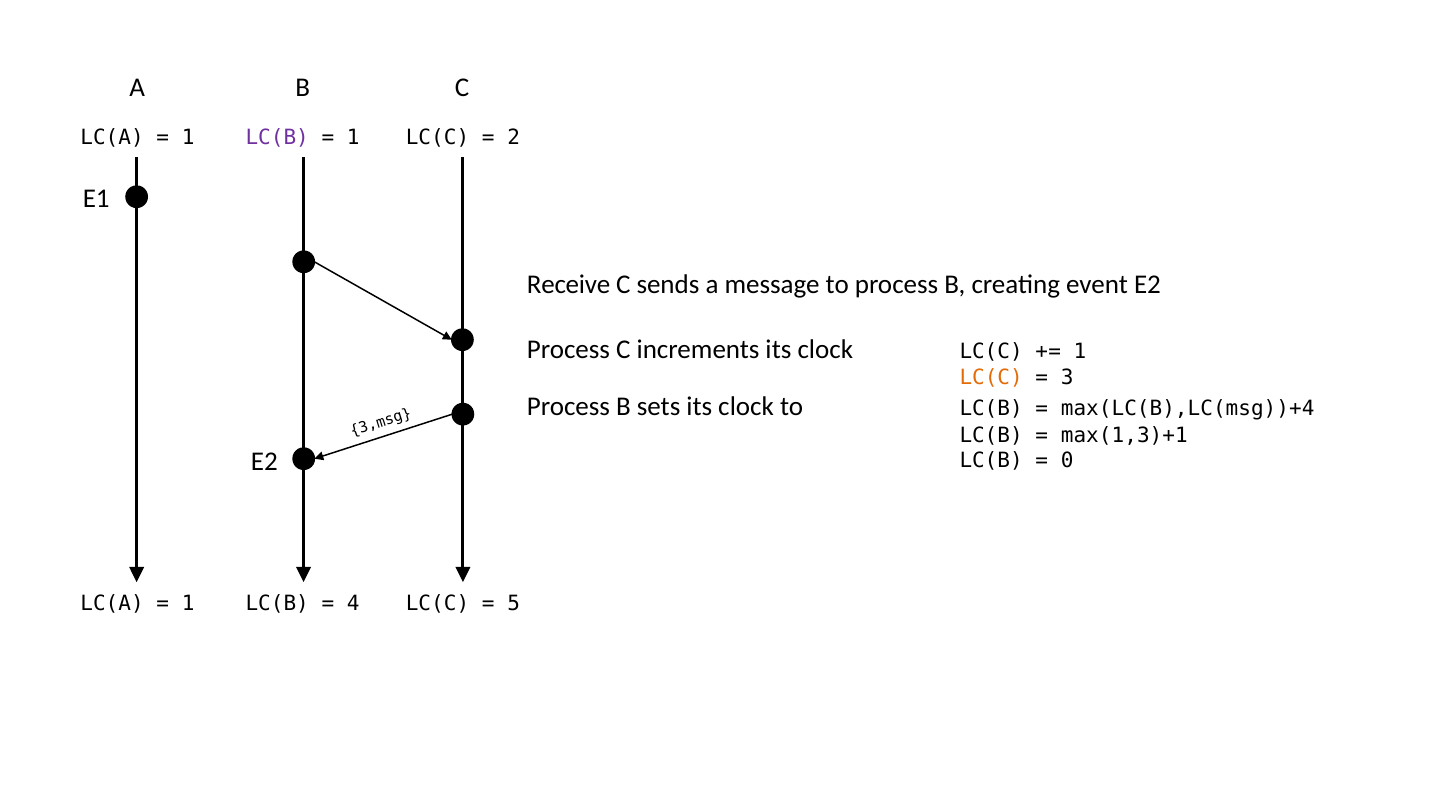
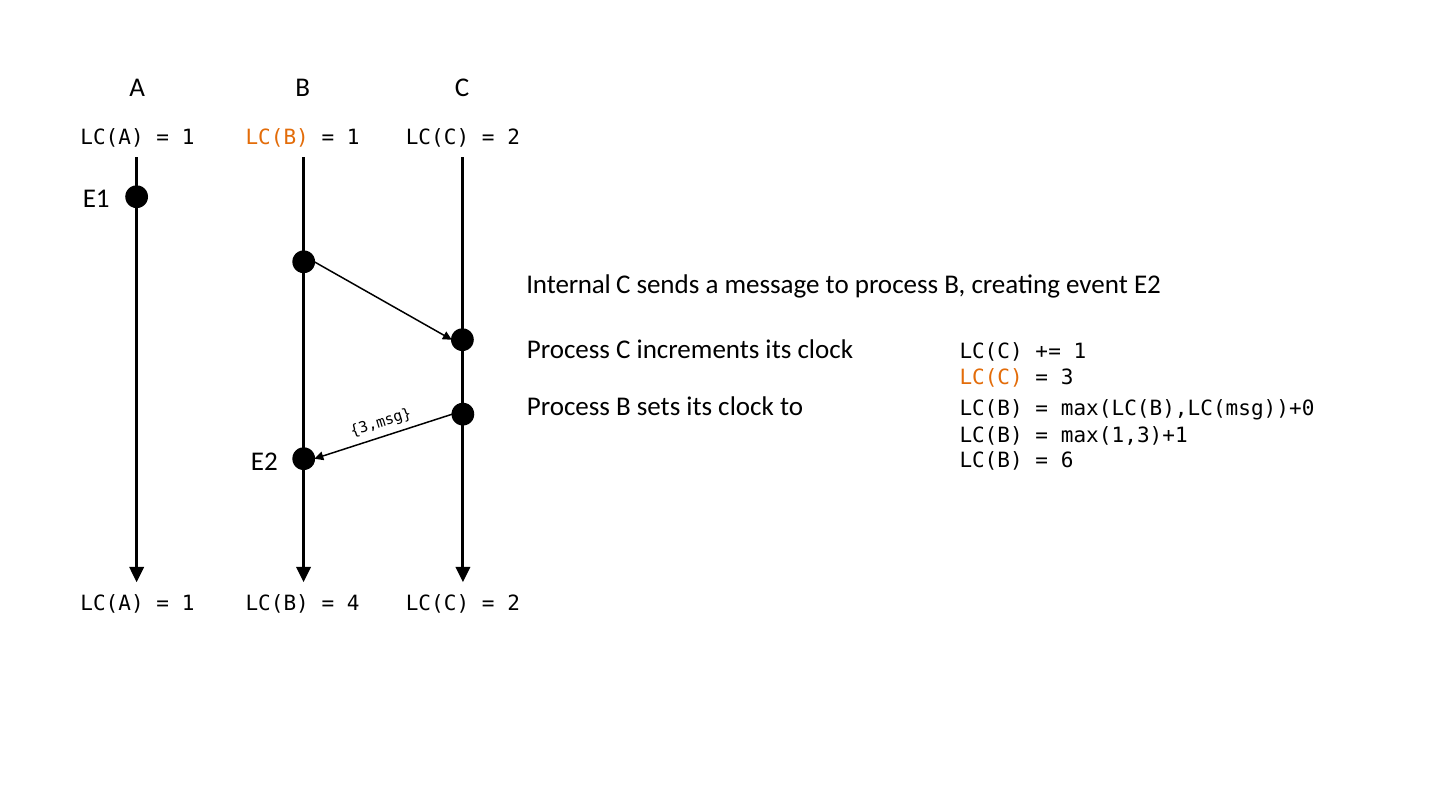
LC(B at (277, 138) colour: purple -> orange
Receive: Receive -> Internal
max(LC(B),LC(msg))+4: max(LC(B),LC(msg))+4 -> max(LC(B),LC(msg))+0
0: 0 -> 6
5 at (514, 603): 5 -> 2
